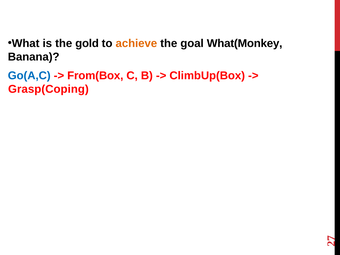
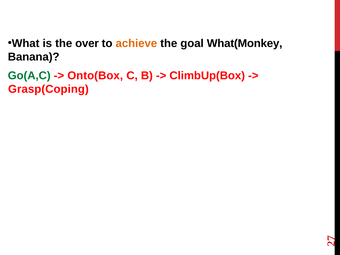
gold: gold -> over
Go(A,C colour: blue -> green
From(Box: From(Box -> Onto(Box
